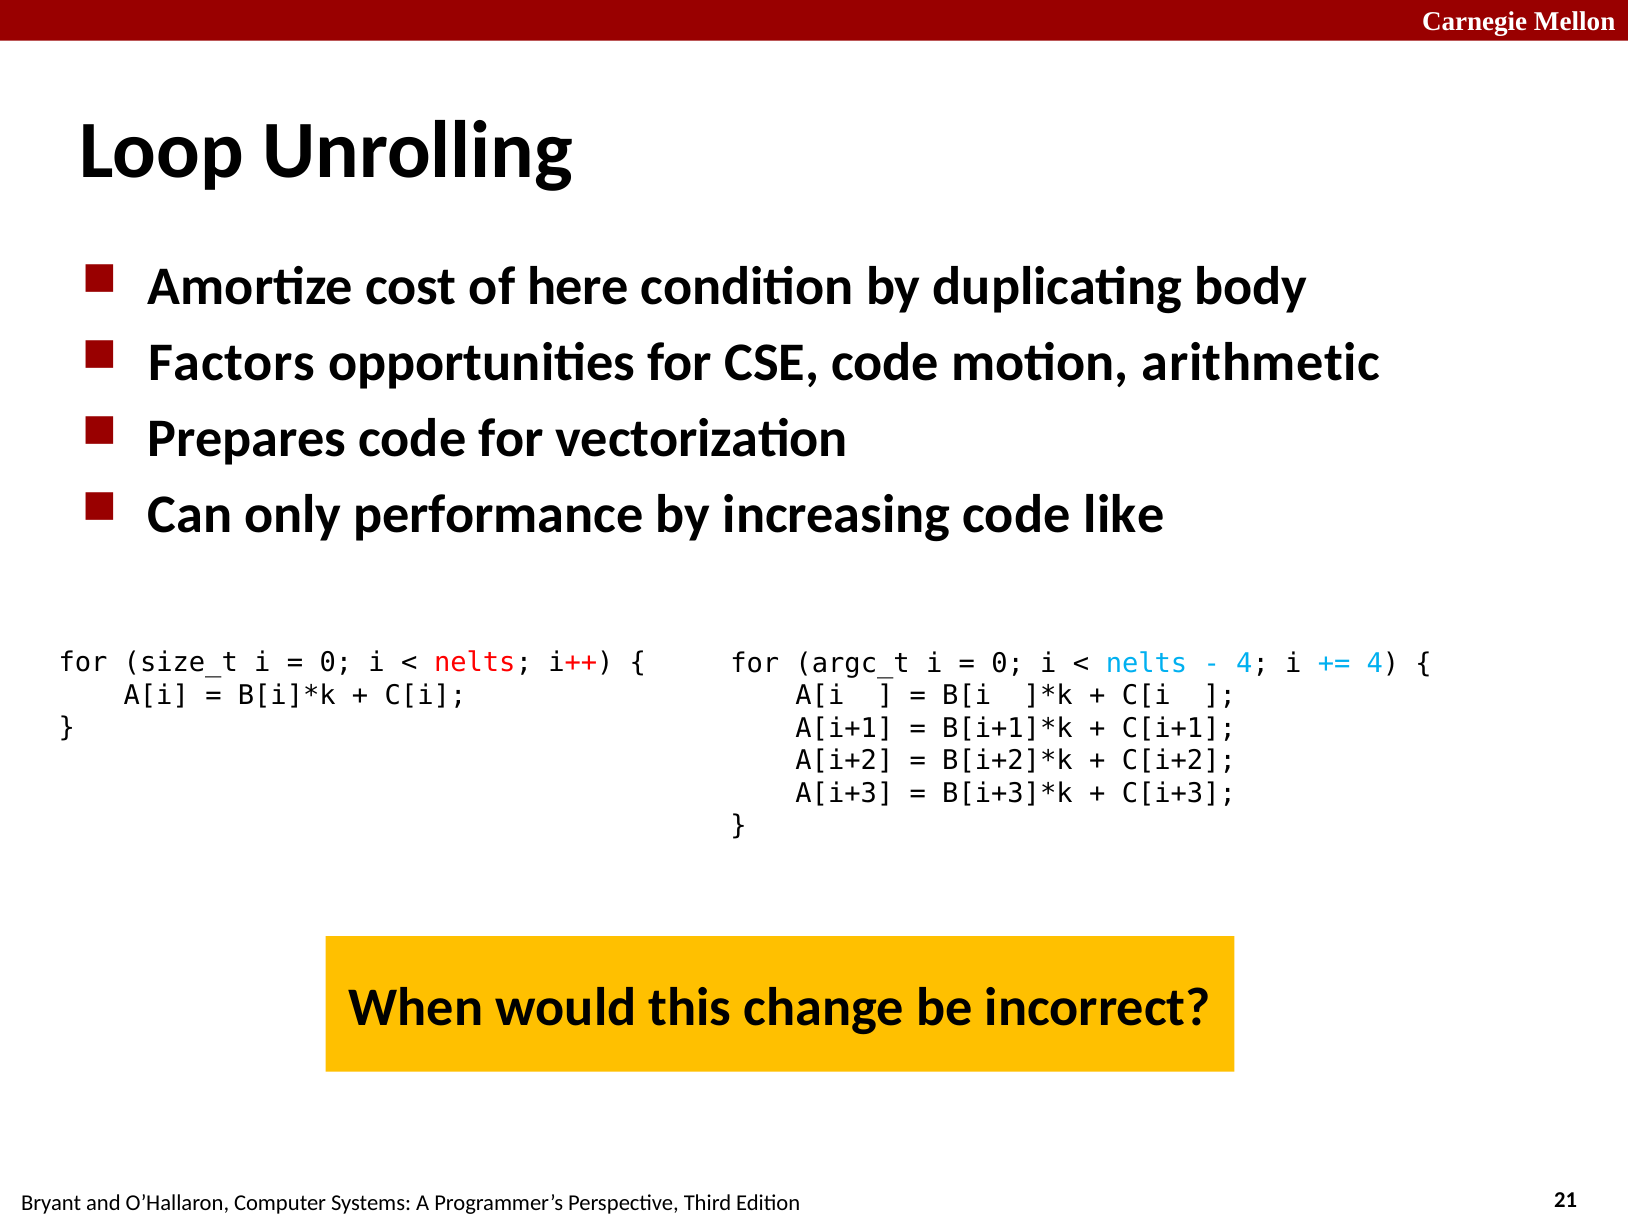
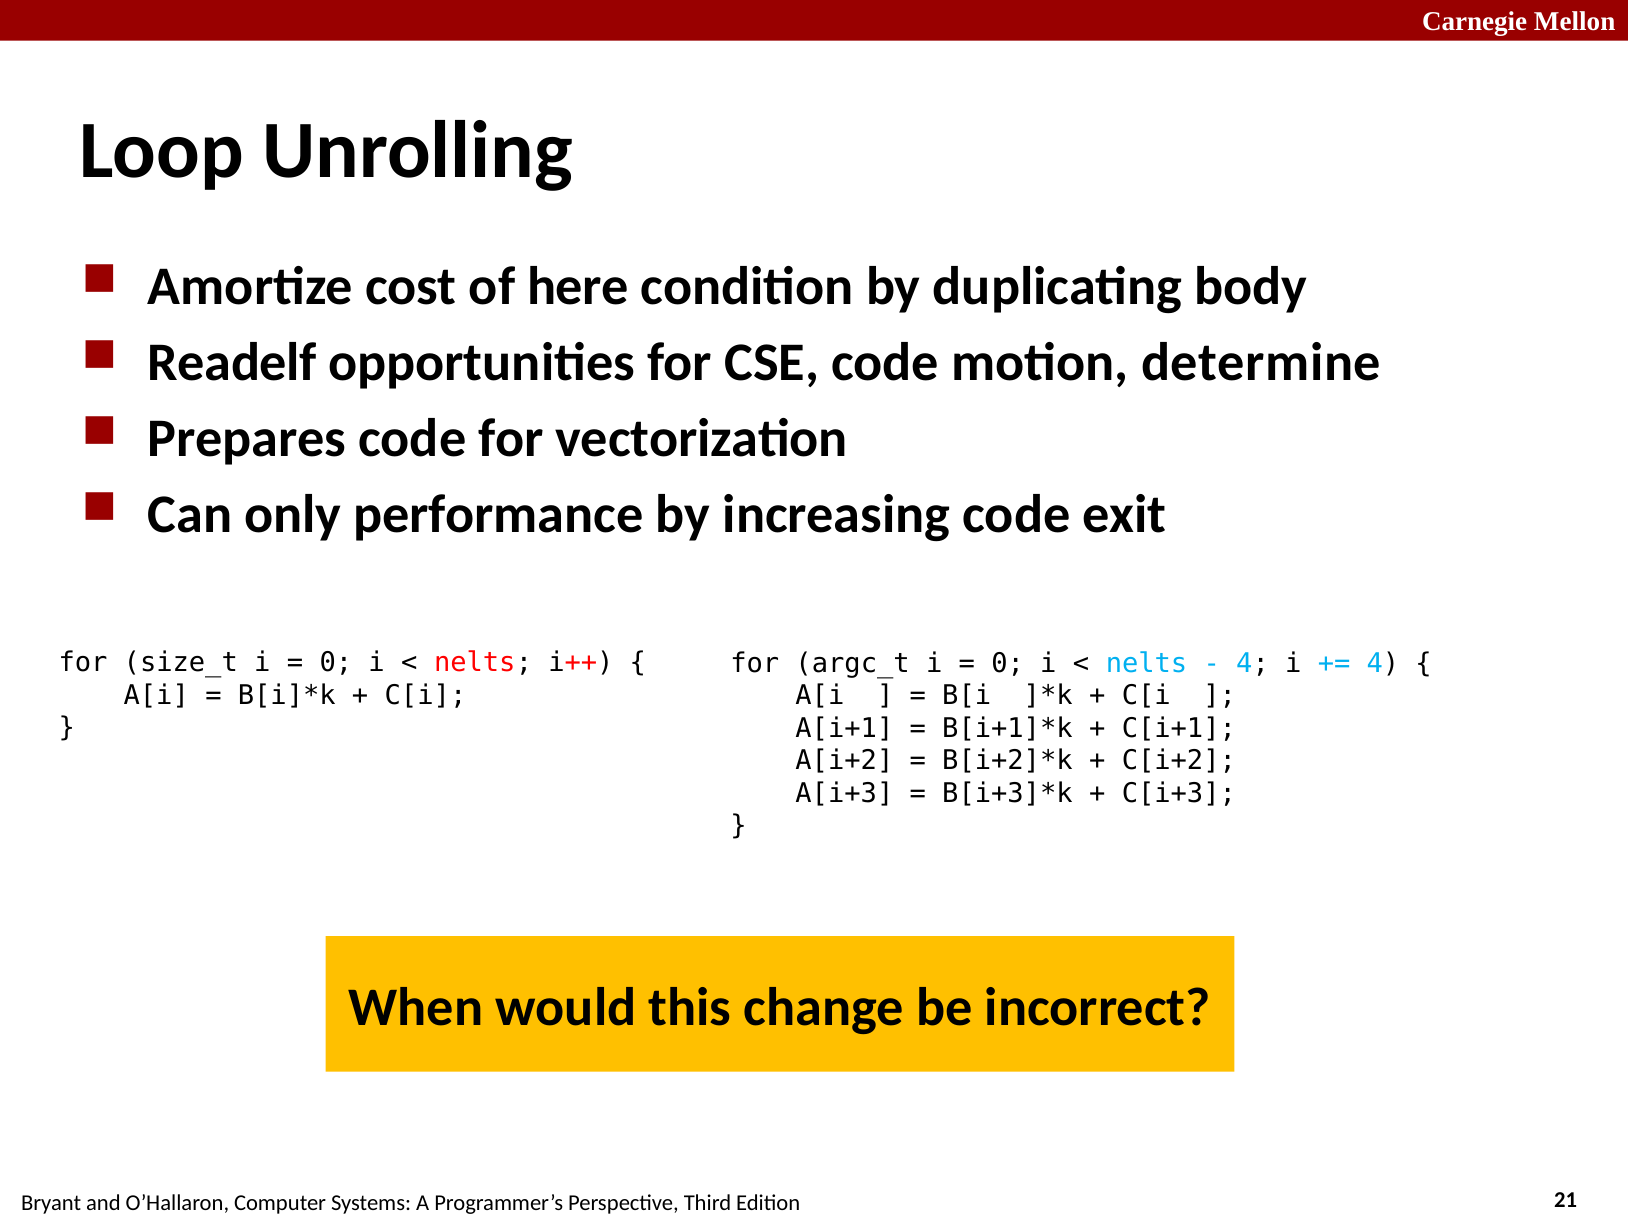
Factors: Factors -> Readelf
arithmetic: arithmetic -> determine
like: like -> exit
